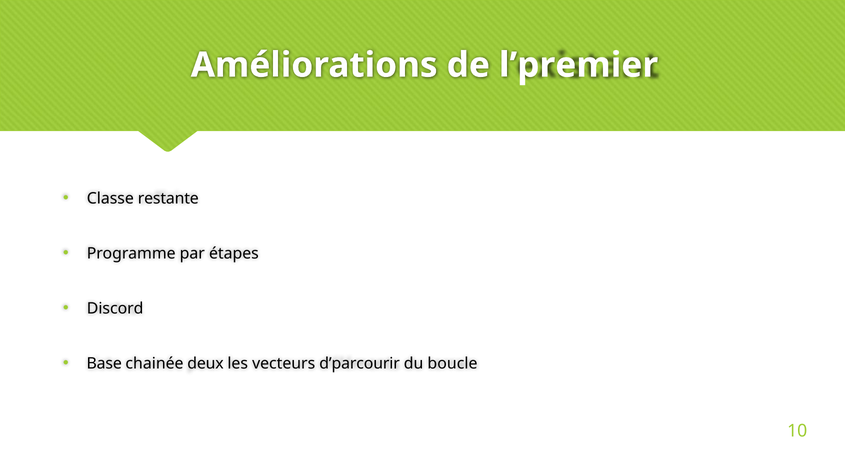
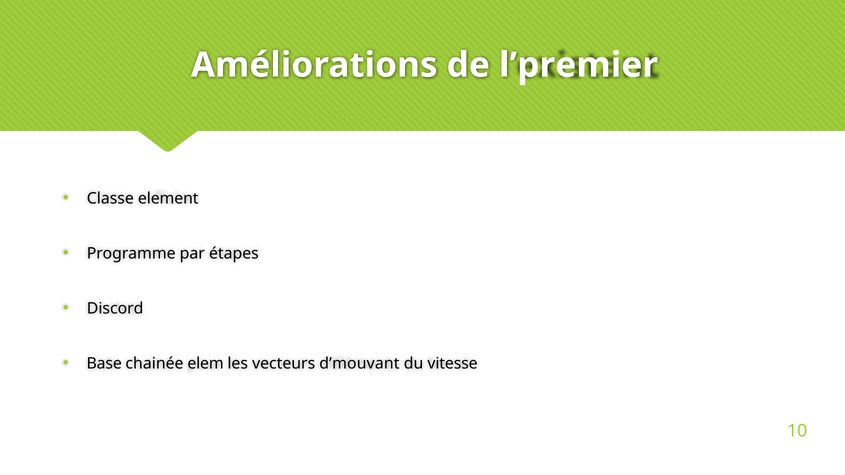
restante: restante -> element
deux: deux -> elem
d’parcourir: d’parcourir -> d’mouvant
boucle: boucle -> vitesse
